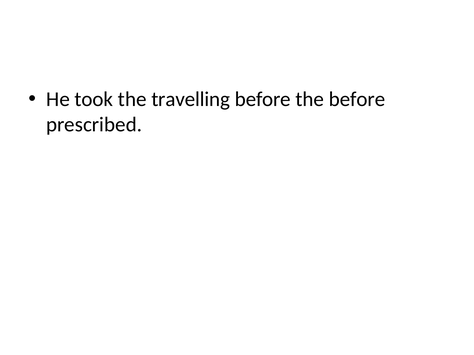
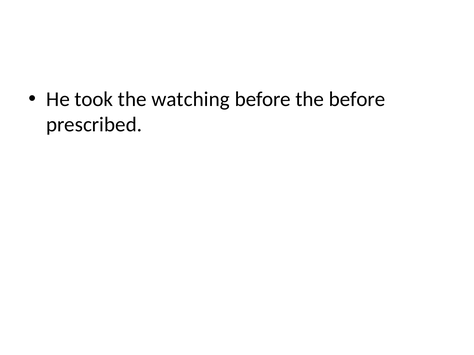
travelling: travelling -> watching
